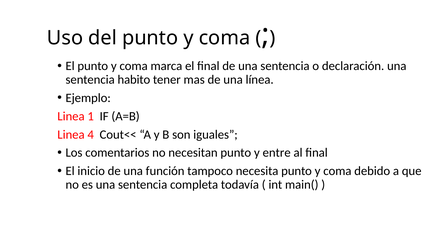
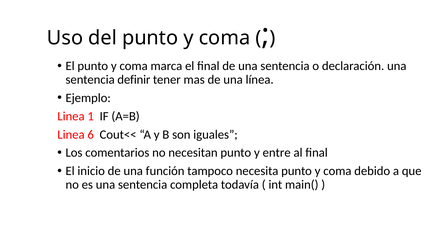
habito: habito -> definir
4: 4 -> 6
